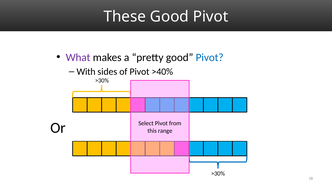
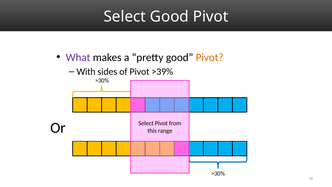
These at (125, 17): These -> Select
Pivot at (210, 57) colour: blue -> orange
>40%: >40% -> >39%
